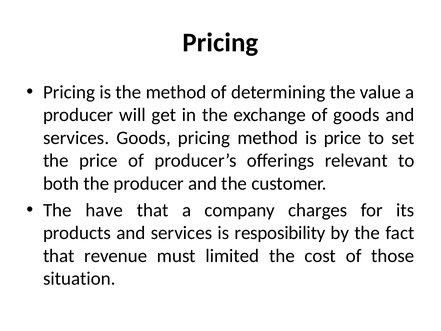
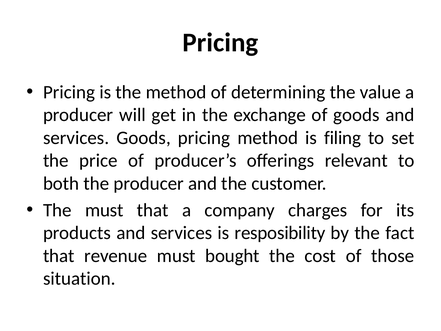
is price: price -> filing
The have: have -> must
limited: limited -> bought
